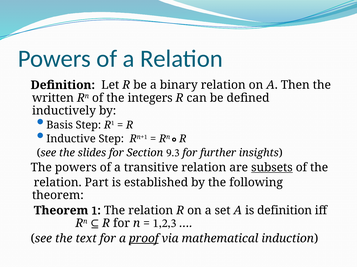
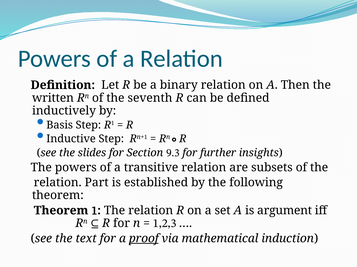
integers: integers -> seventh
subsets underline: present -> none
is definition: definition -> argument
